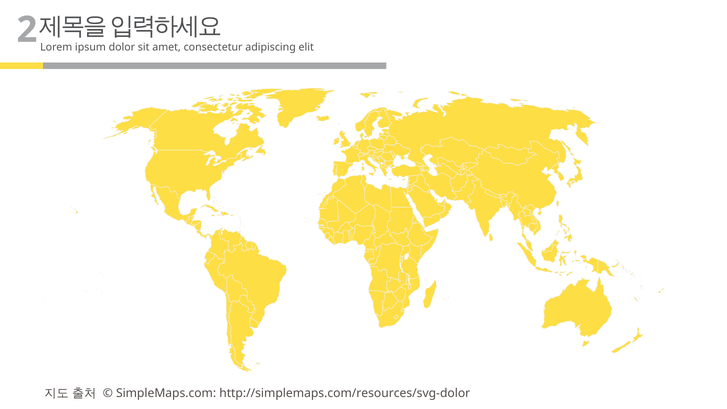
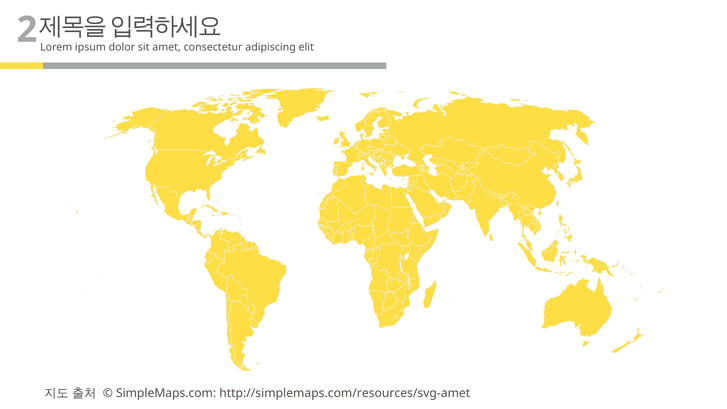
http://simplemaps.com/resources/svg-dolor: http://simplemaps.com/resources/svg-dolor -> http://simplemaps.com/resources/svg-amet
